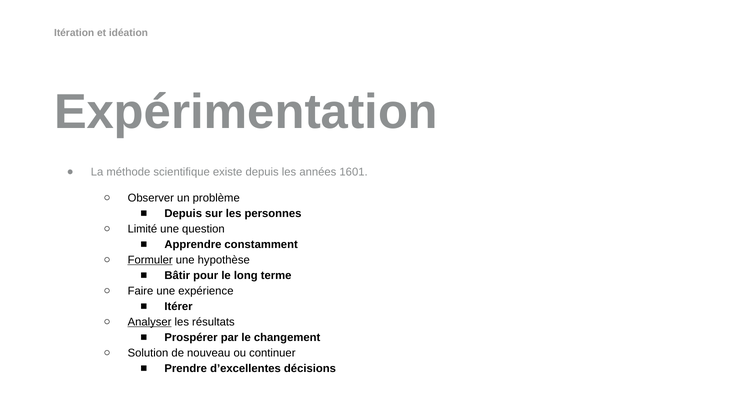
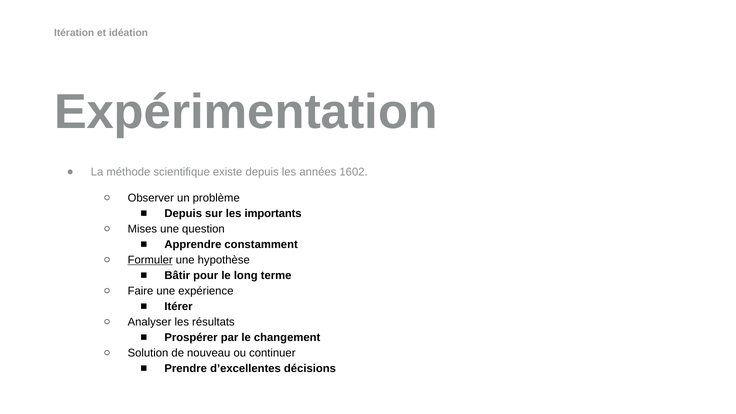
1601: 1601 -> 1602
personnes: personnes -> importants
Limité: Limité -> Mises
Analyser underline: present -> none
